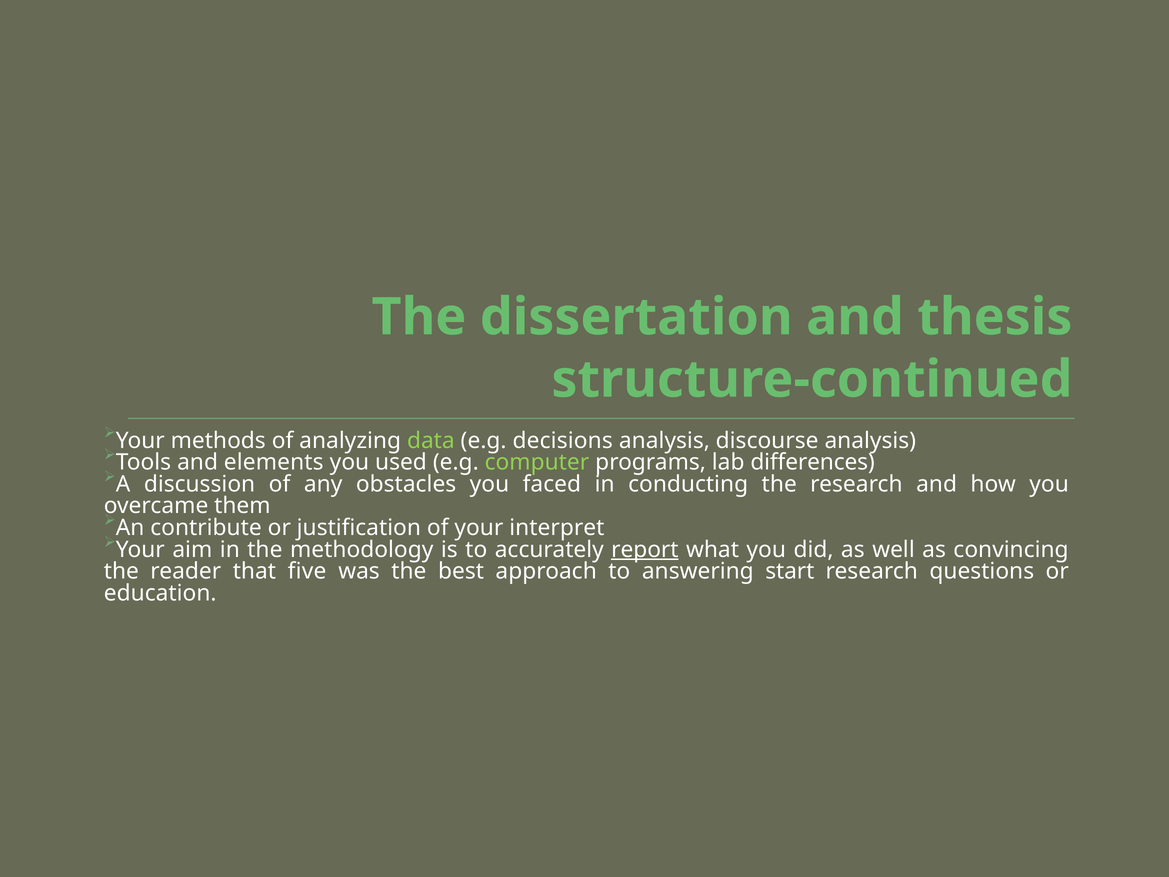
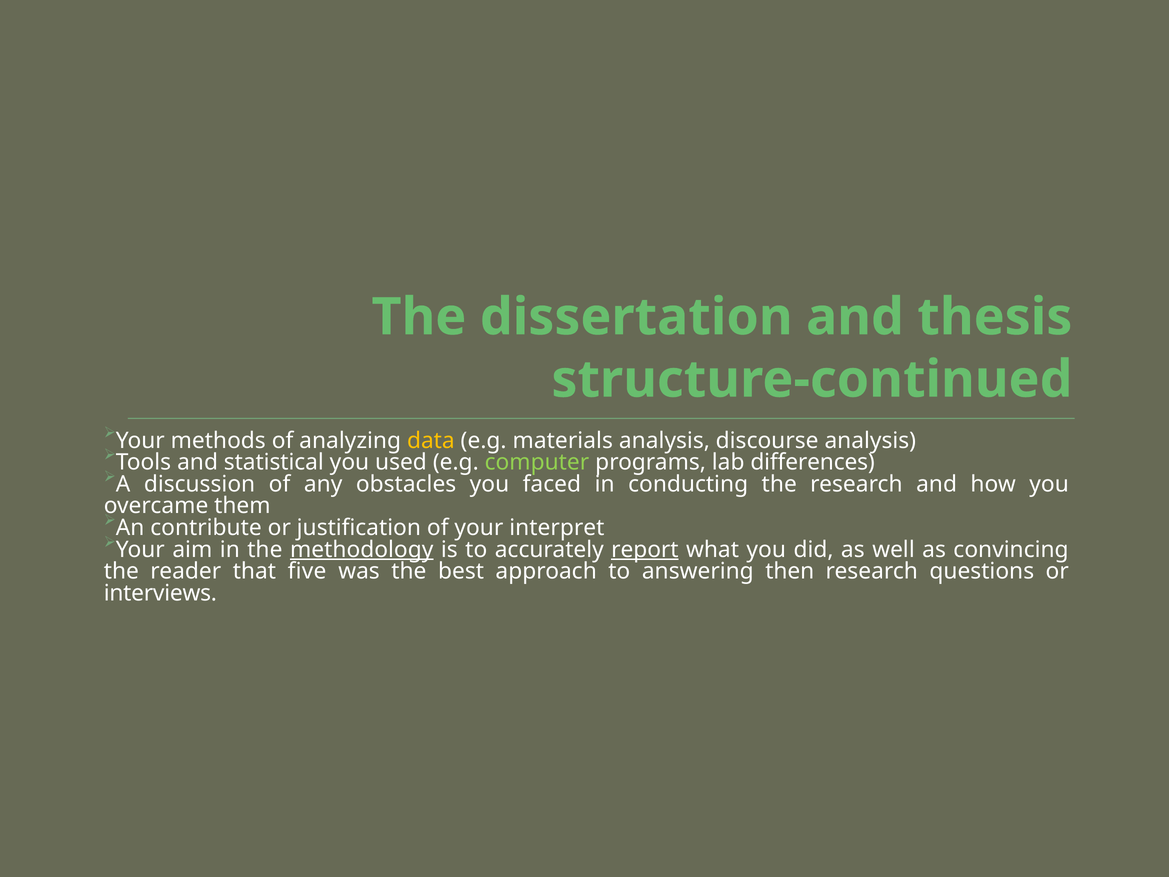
data colour: light green -> yellow
decisions: decisions -> materials
elements: elements -> statistical
methodology underline: none -> present
start: start -> then
education: education -> interviews
